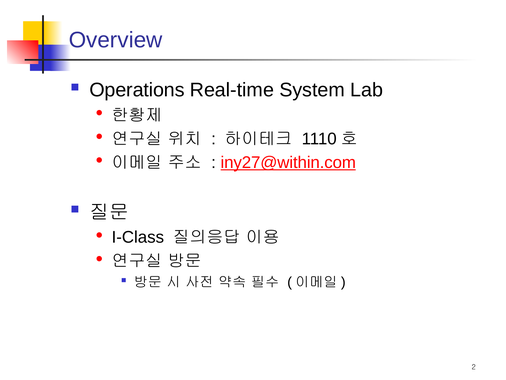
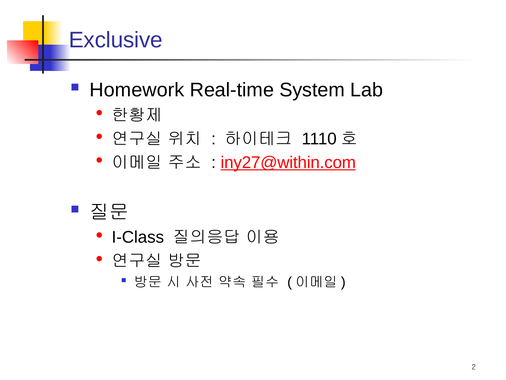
Overview: Overview -> Exclusive
Operations: Operations -> Homework
